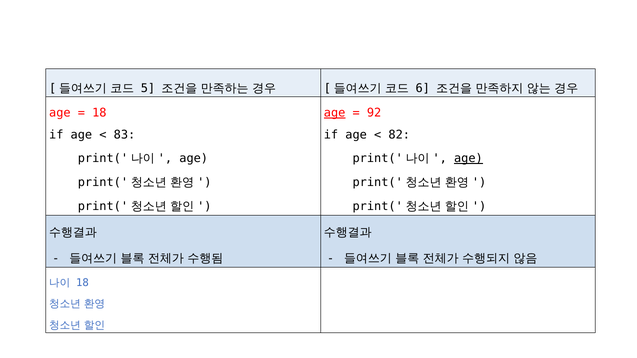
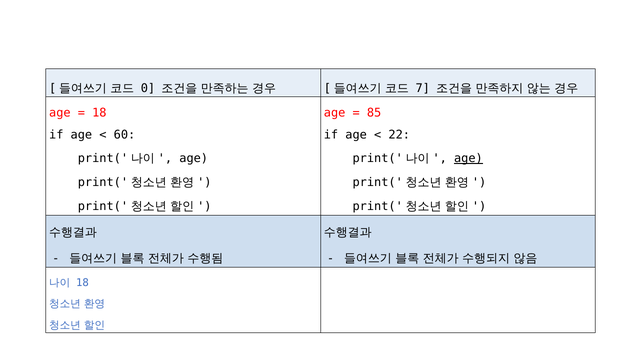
5: 5 -> 0
6: 6 -> 7
age at (335, 113) underline: present -> none
92: 92 -> 85
83: 83 -> 60
82: 82 -> 22
